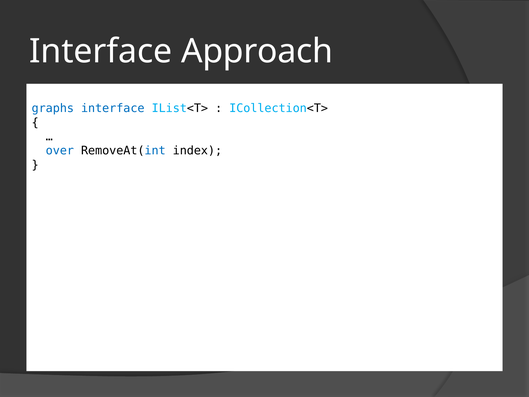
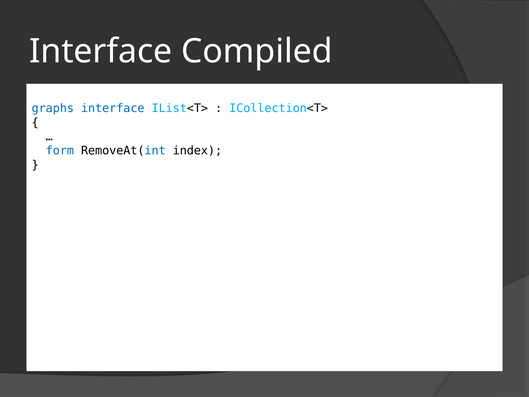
Approach: Approach -> Compiled
over: over -> form
